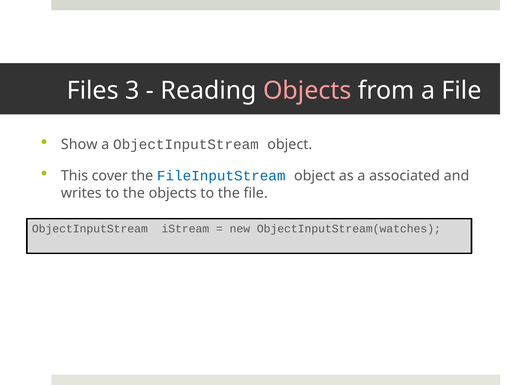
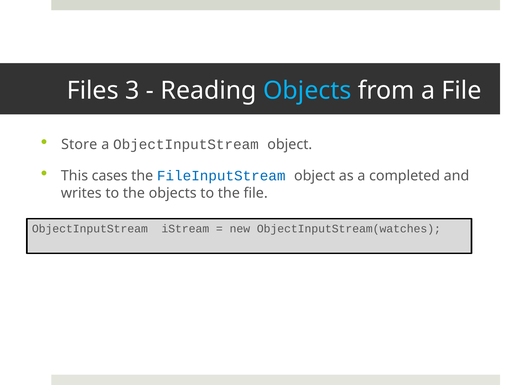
Objects at (307, 90) colour: pink -> light blue
Show: Show -> Store
cover: cover -> cases
associated: associated -> completed
